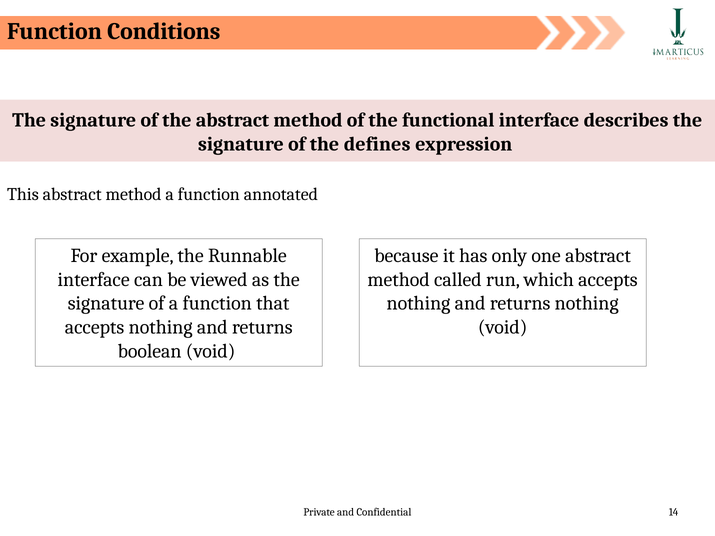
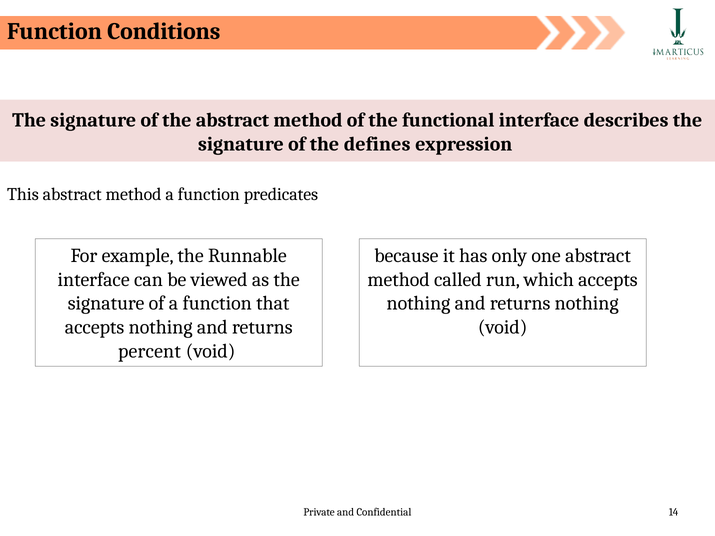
annotated: annotated -> predicates
boolean: boolean -> percent
